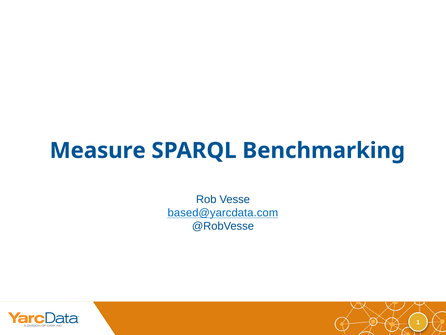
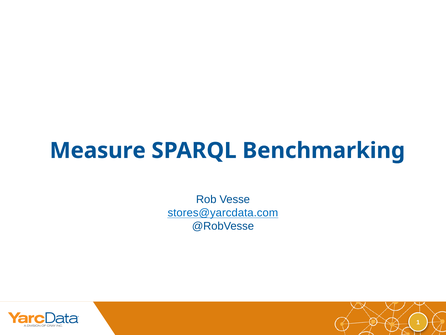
based@yarcdata.com: based@yarcdata.com -> stores@yarcdata.com
